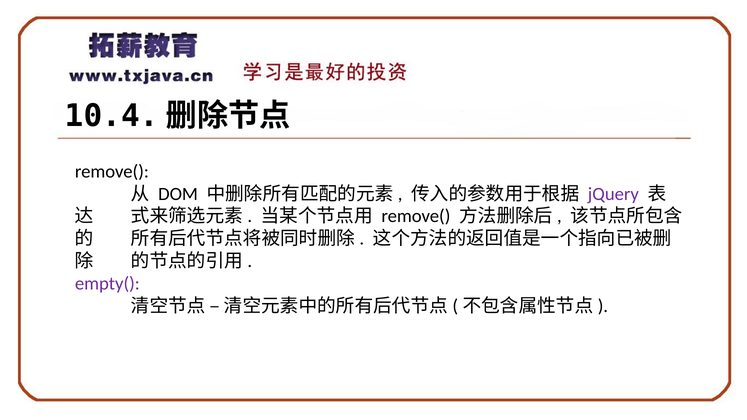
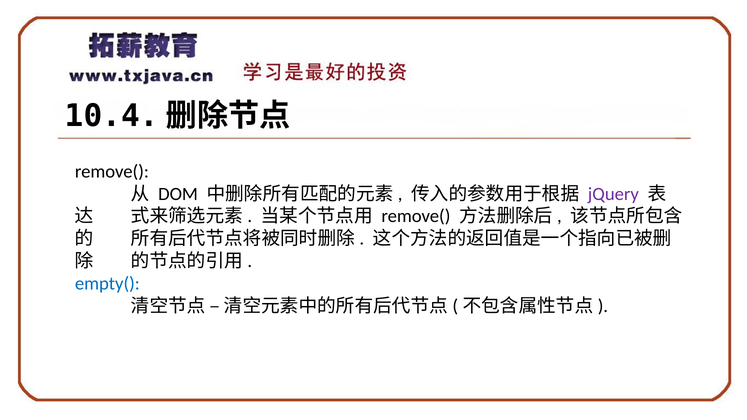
empty( colour: purple -> blue
